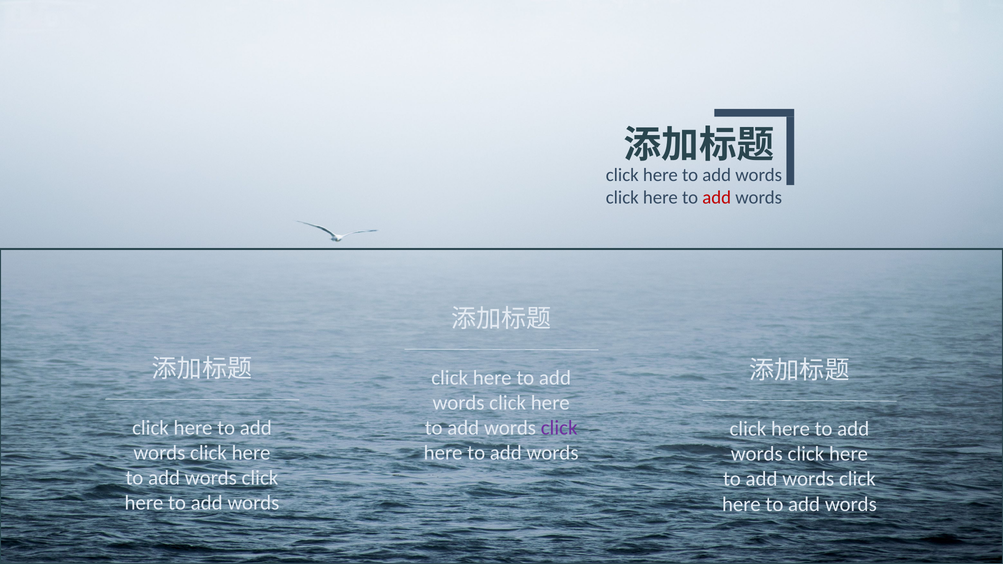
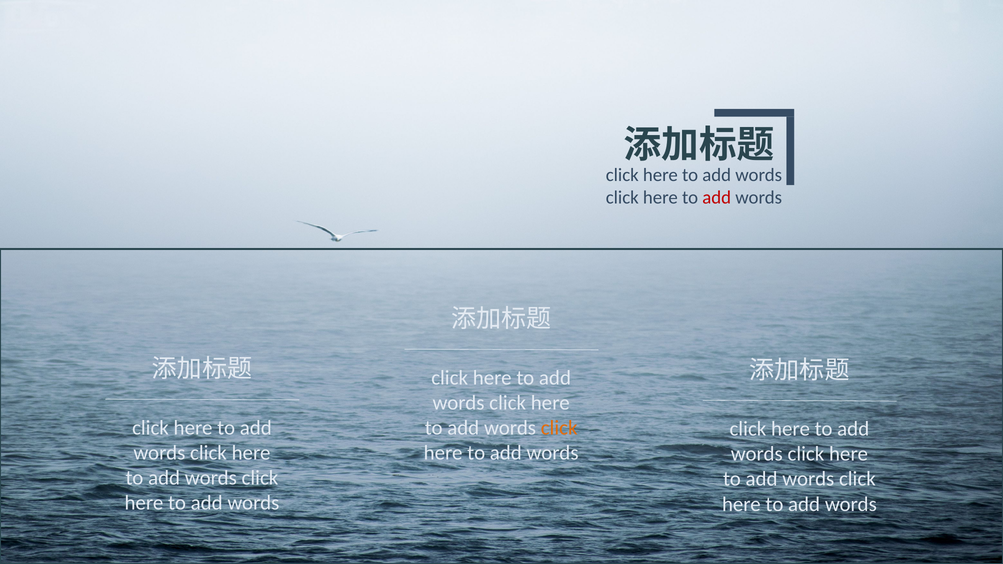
click at (559, 428) colour: purple -> orange
